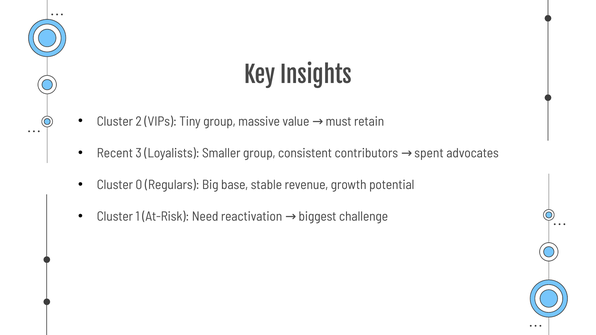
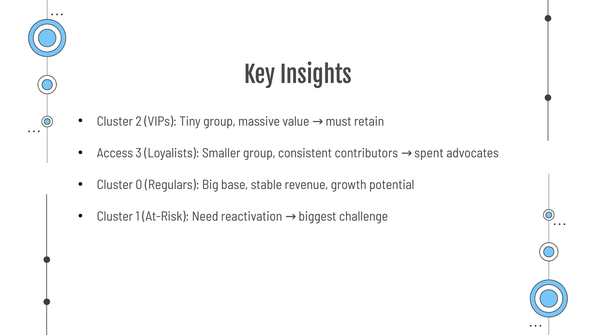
Recent: Recent -> Access
